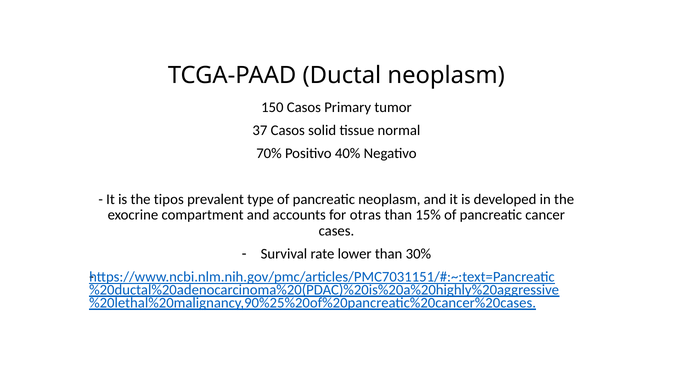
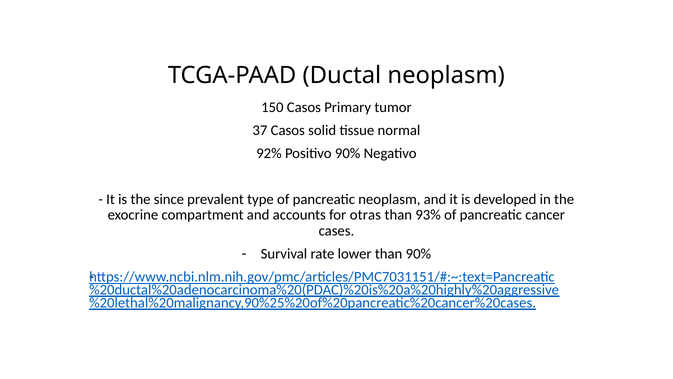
70%: 70% -> 92%
Positivo 40%: 40% -> 90%
tipos: tipos -> since
15%: 15% -> 93%
than 30%: 30% -> 90%
